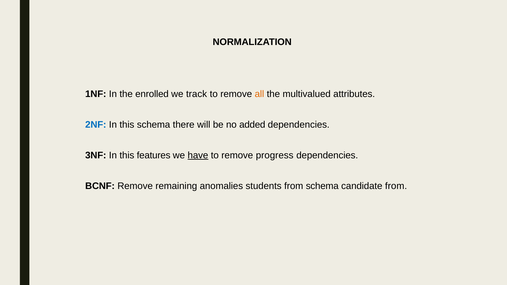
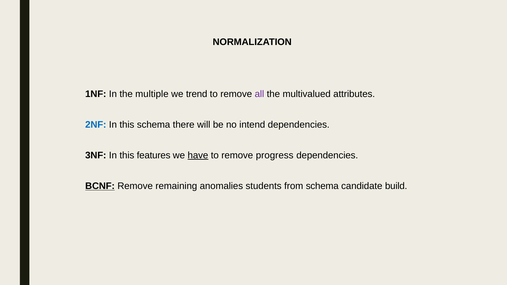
enrolled: enrolled -> multiple
track: track -> trend
all colour: orange -> purple
added: added -> intend
BCNF underline: none -> present
candidate from: from -> build
